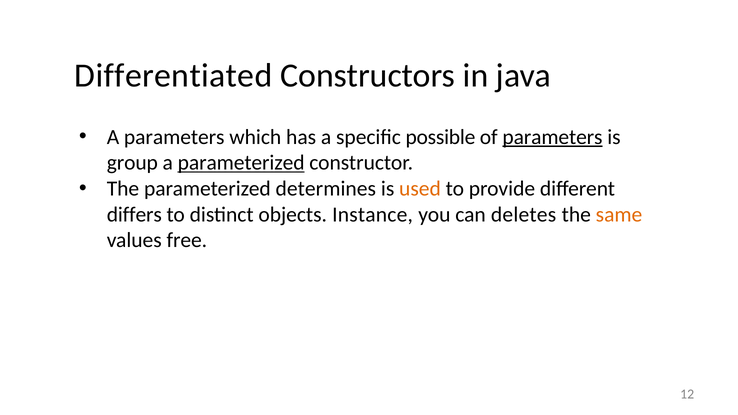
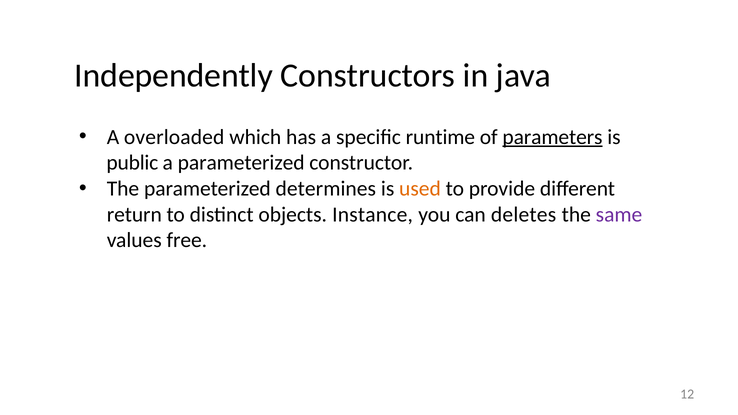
Differentiated: Differentiated -> Independently
A parameters: parameters -> overloaded
possible: possible -> runtime
group: group -> public
parameterized at (241, 163) underline: present -> none
differs: differs -> return
same colour: orange -> purple
